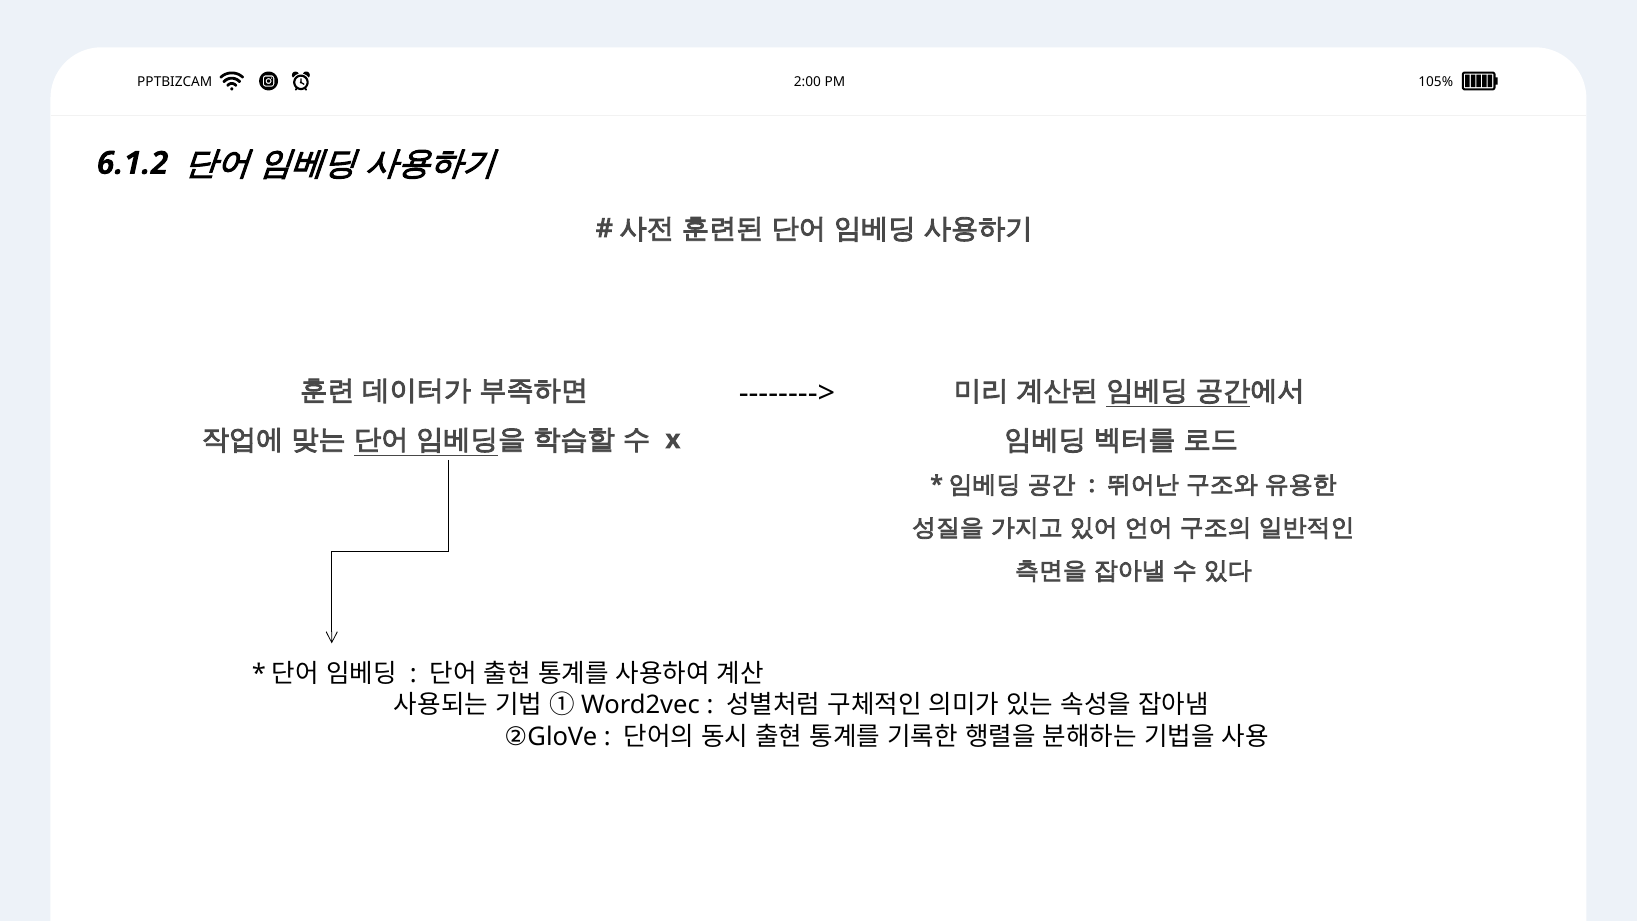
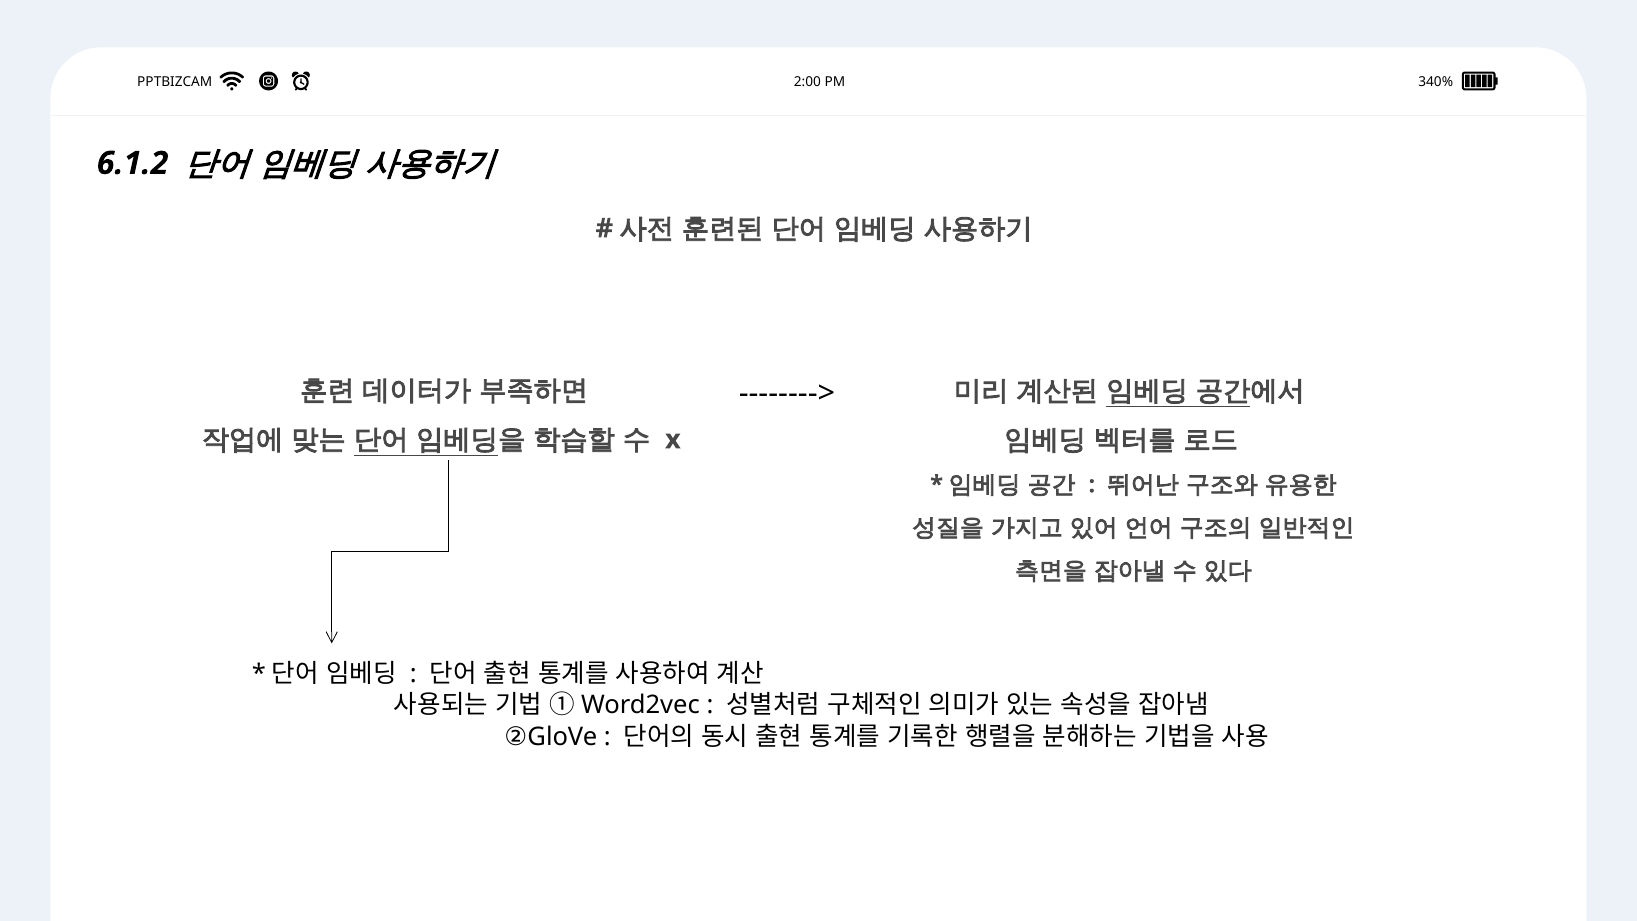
105%: 105% -> 340%
